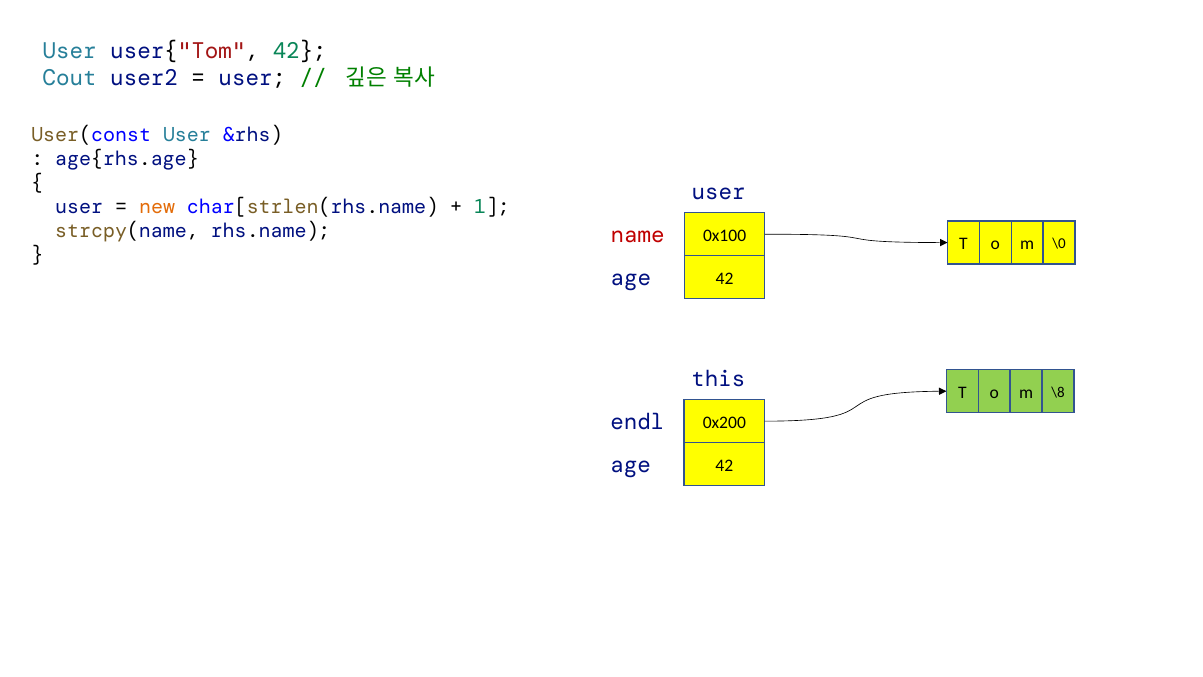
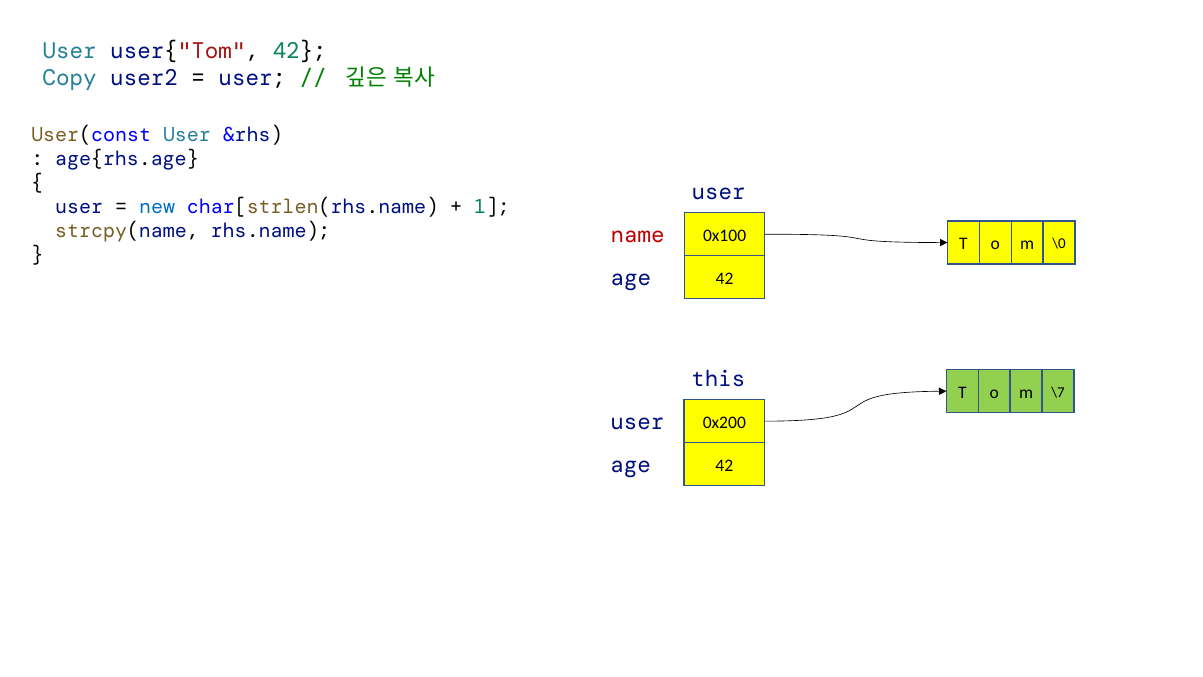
Cout: Cout -> Copy
new colour: orange -> blue
\8: \8 -> \7
endl at (637, 422): endl -> user
